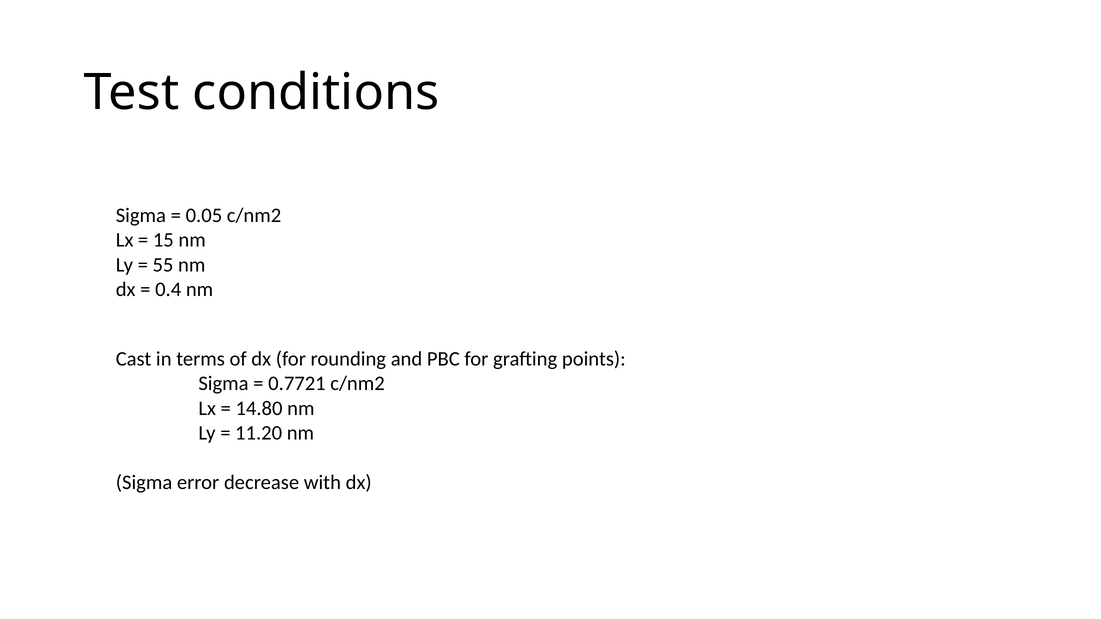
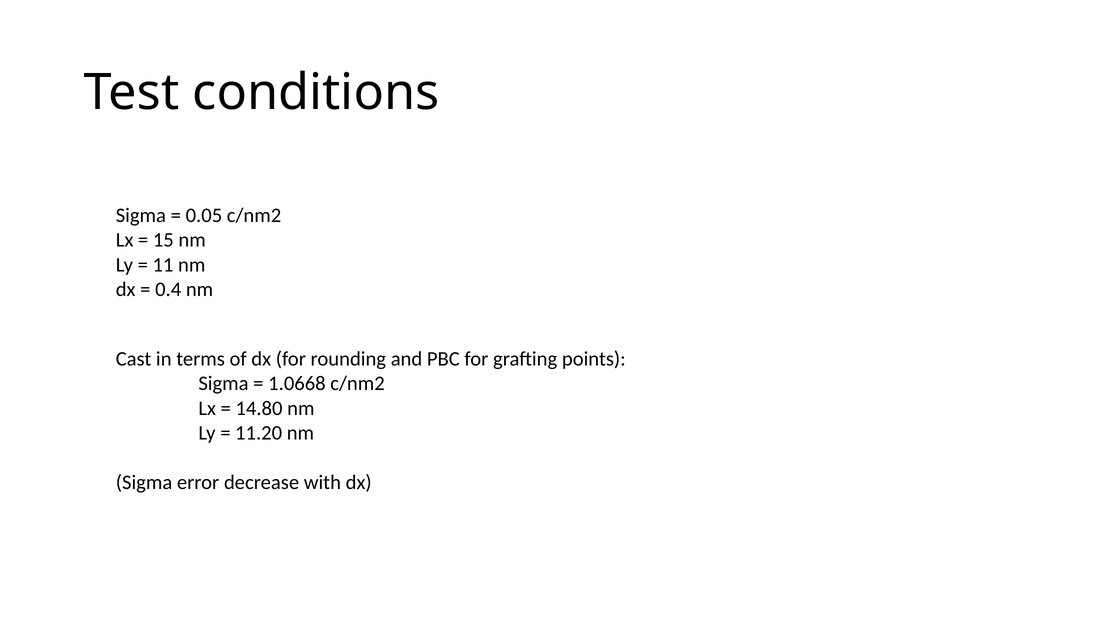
55: 55 -> 11
0.7721: 0.7721 -> 1.0668
